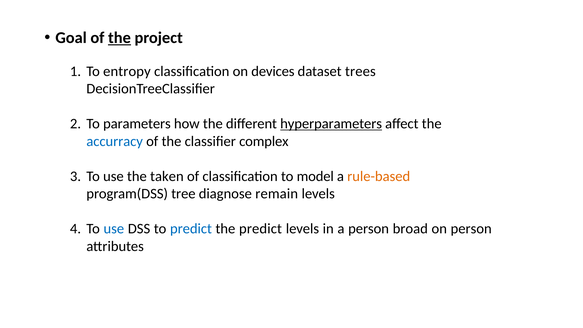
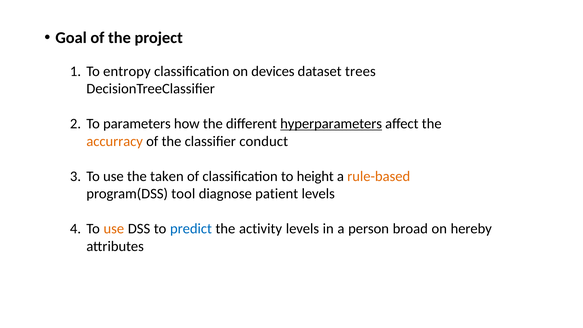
the at (119, 38) underline: present -> none
accurracy colour: blue -> orange
complex: complex -> conduct
model: model -> height
tree: tree -> tool
remain: remain -> patient
use at (114, 229) colour: blue -> orange
the predict: predict -> activity
on person: person -> hereby
